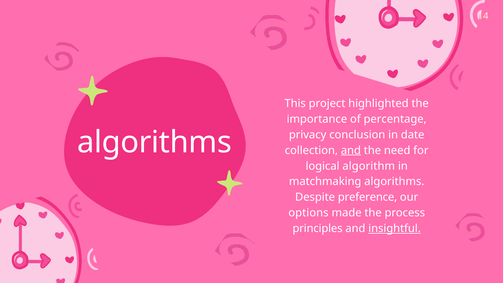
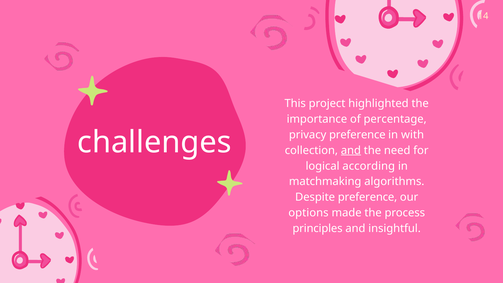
privacy conclusion: conclusion -> preference
date: date -> with
algorithms at (155, 142): algorithms -> challenges
algorithm: algorithm -> according
insightful underline: present -> none
